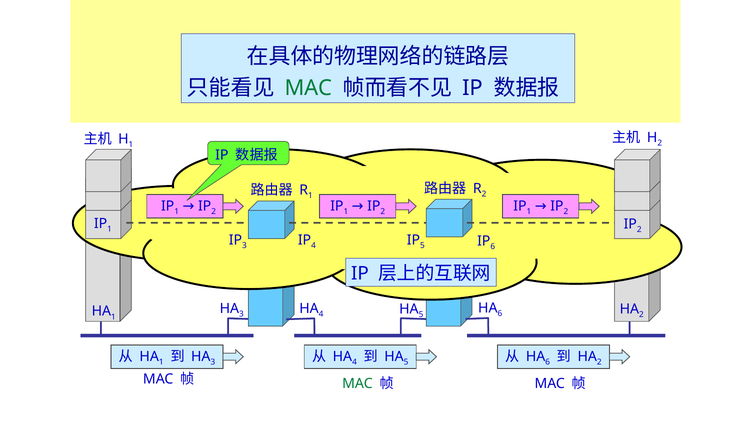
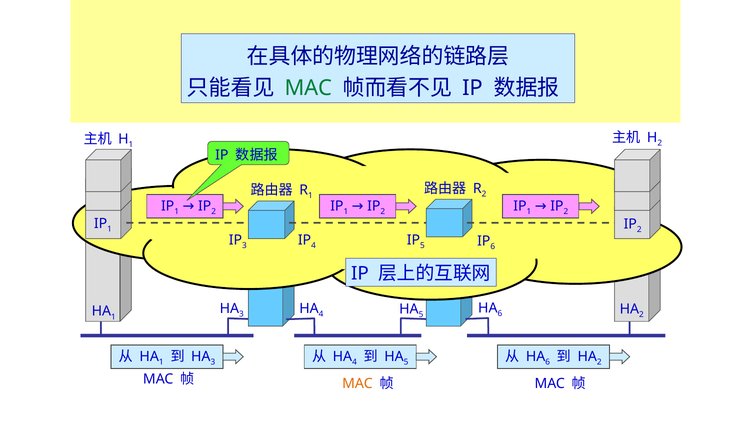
MAC at (357, 383) colour: green -> orange
